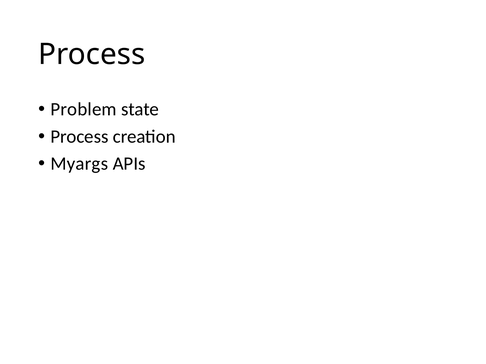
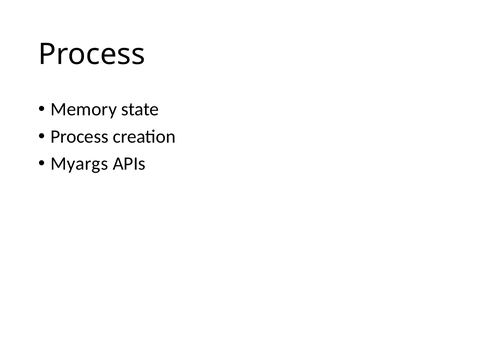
Problem: Problem -> Memory
